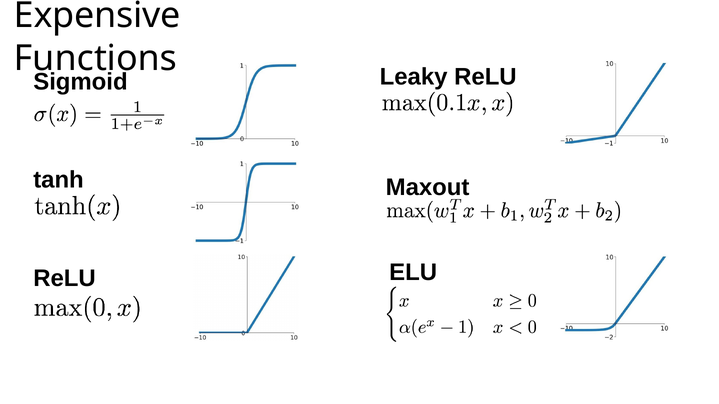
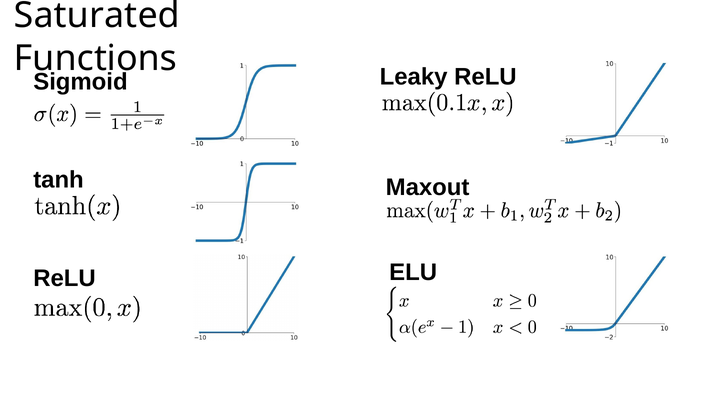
Expensive: Expensive -> Saturated
